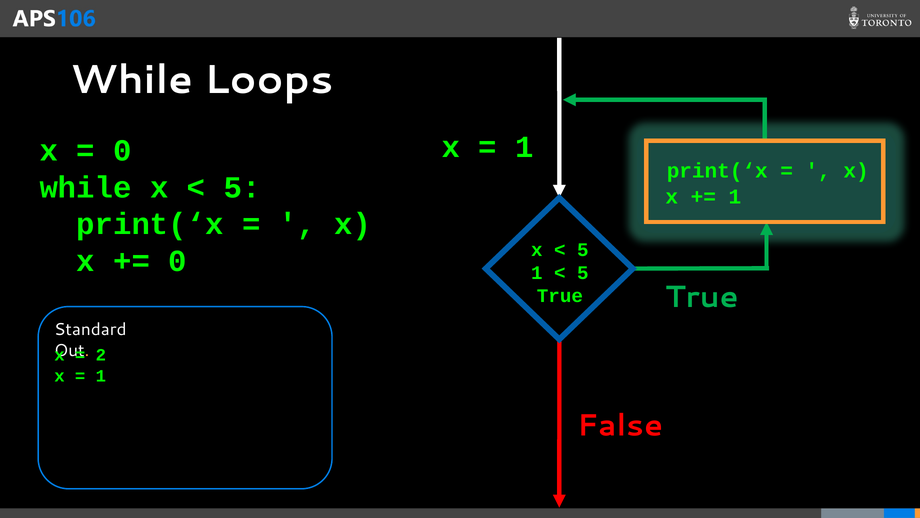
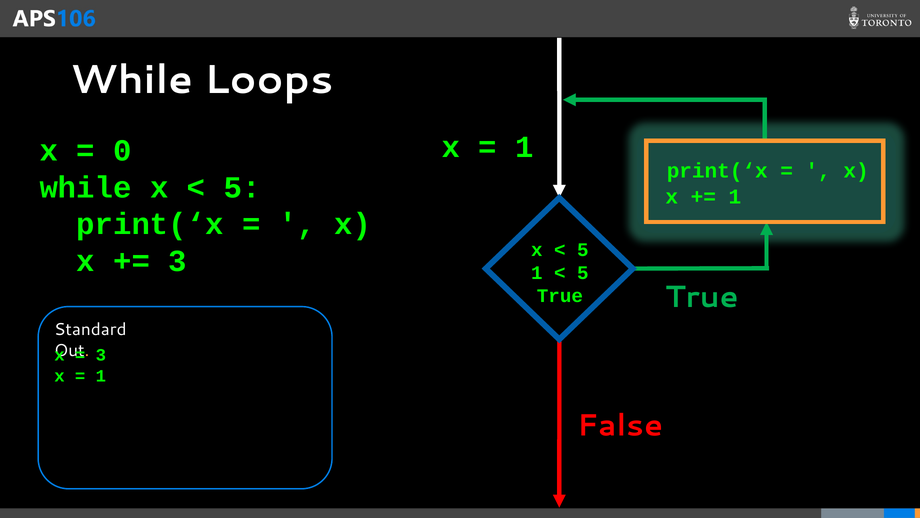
0 at (178, 261): 0 -> 3
2 at (101, 355): 2 -> 3
